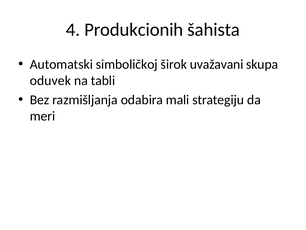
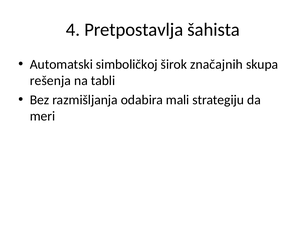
Produkcionih: Produkcionih -> Pretpostavlja
uvažavani: uvažavani -> značajnih
oduvek: oduvek -> rešenja
